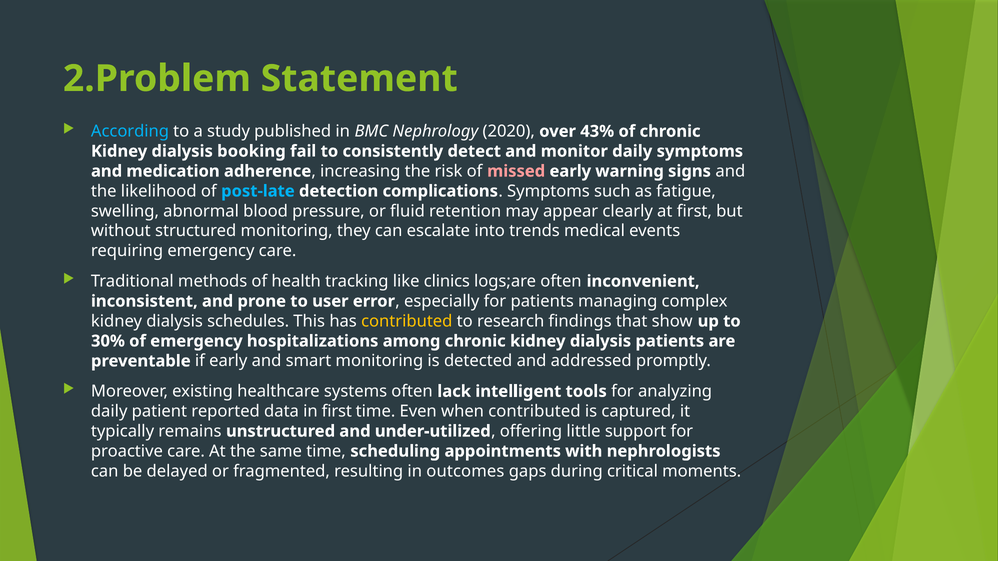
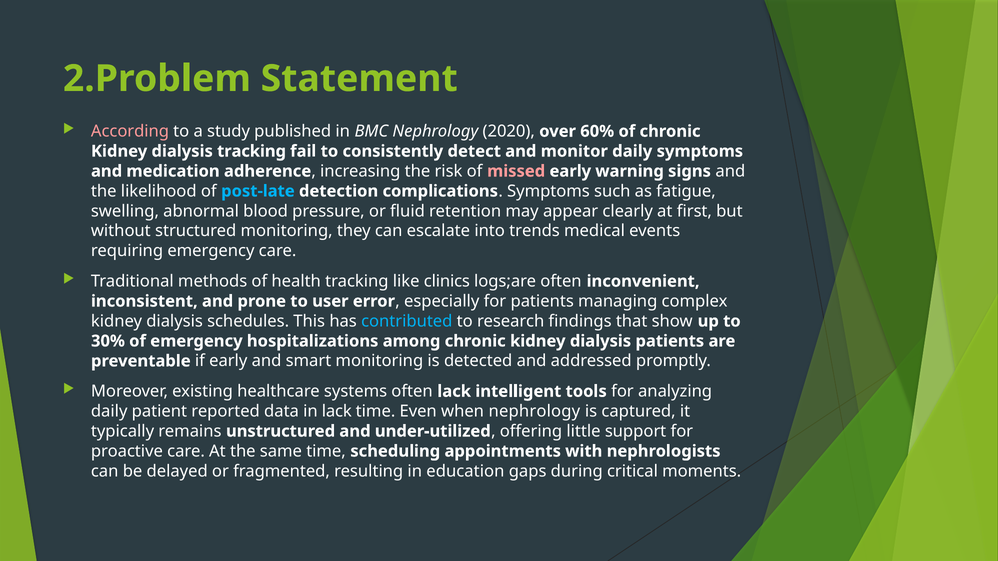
According colour: light blue -> pink
43%: 43% -> 60%
dialysis booking: booking -> tracking
contributed at (407, 321) colour: yellow -> light blue
in first: first -> lack
when contributed: contributed -> nephrology
outcomes: outcomes -> education
